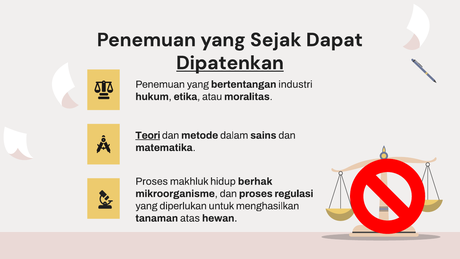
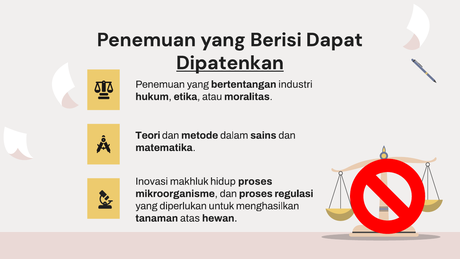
Sejak: Sejak -> Berisi
Teori underline: present -> none
Proses at (152, 181): Proses -> Inovasi
hidup berhak: berhak -> proses
